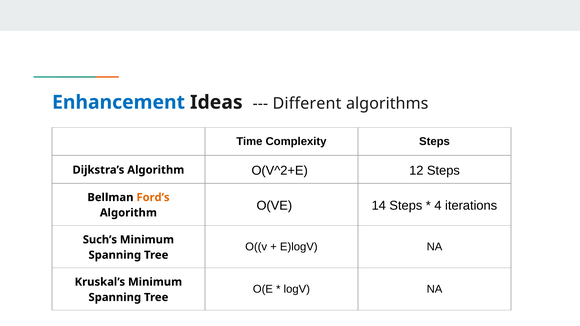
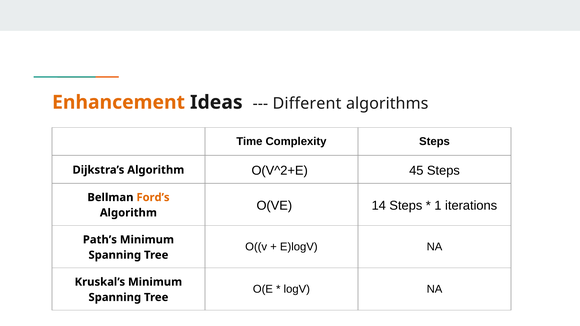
Enhancement colour: blue -> orange
12: 12 -> 45
4: 4 -> 1
Such’s: Such’s -> Path’s
